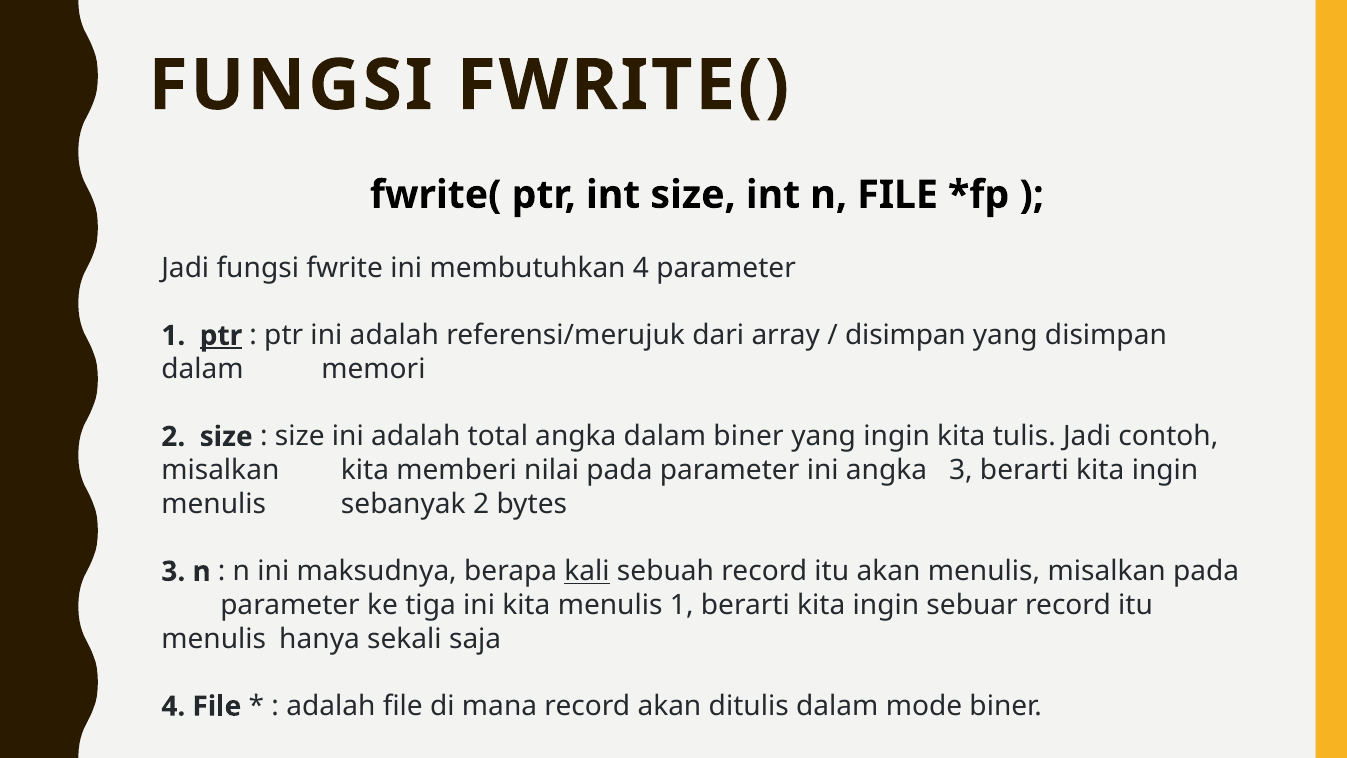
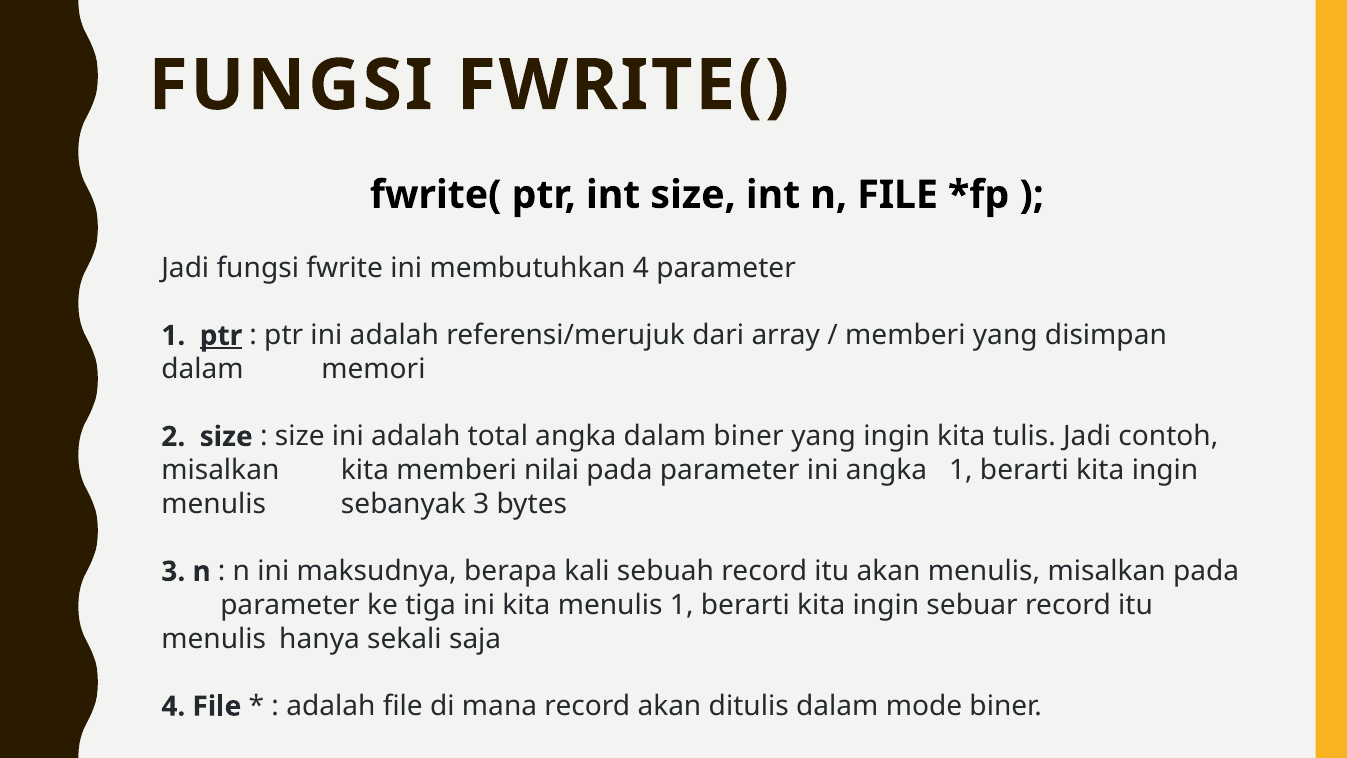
disimpan at (905, 335): disimpan -> memberi
angka 3: 3 -> 1
sebanyak 2: 2 -> 3
kali underline: present -> none
